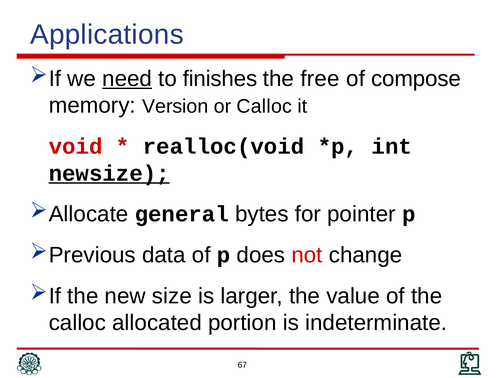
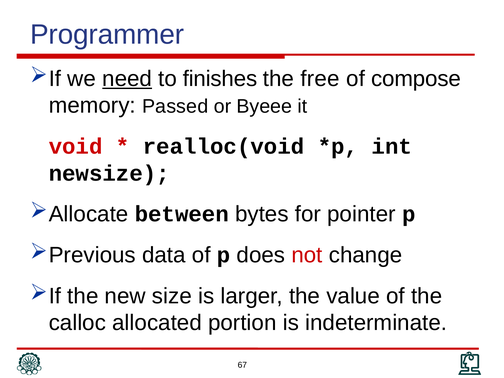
Applications: Applications -> Programmer
Version: Version -> Passed
or Calloc: Calloc -> Byeee
newsize underline: present -> none
general: general -> between
